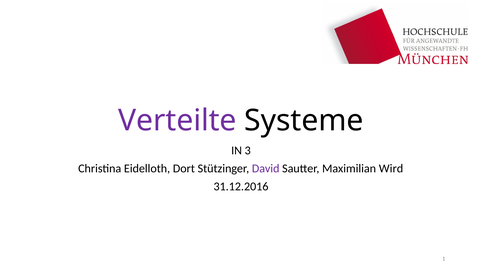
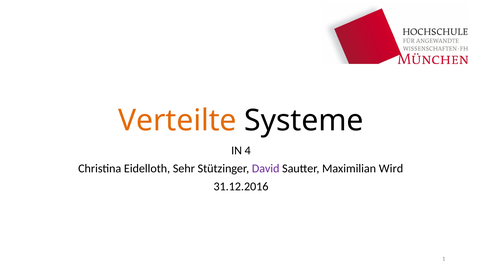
Verteilte colour: purple -> orange
3: 3 -> 4
Dort: Dort -> Sehr
